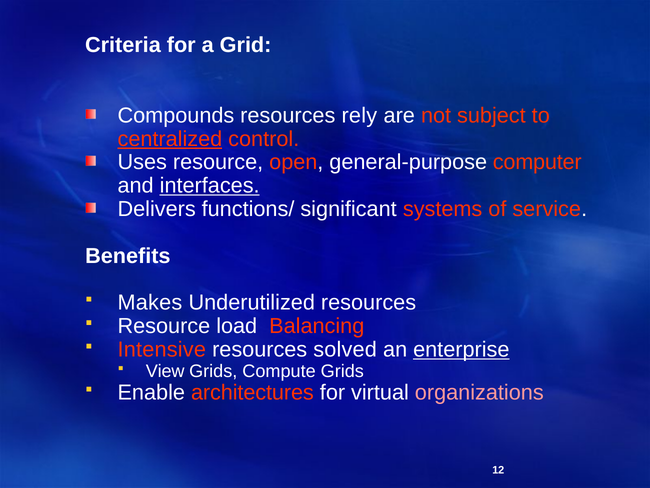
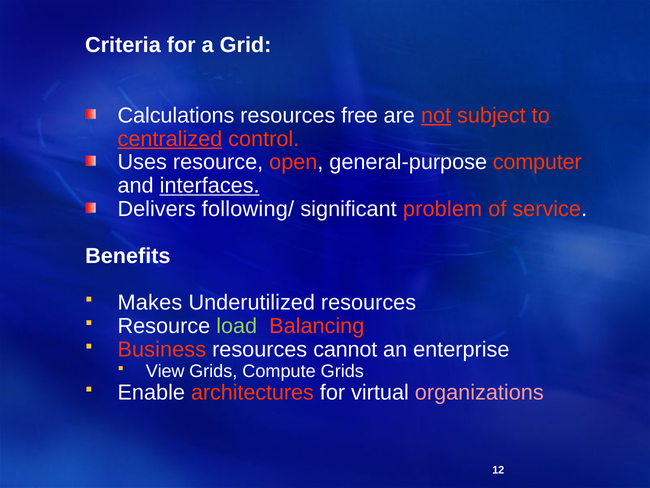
Compounds: Compounds -> Calculations
rely: rely -> free
not underline: none -> present
functions/: functions/ -> following/
systems: systems -> problem
load colour: white -> light green
Intensive: Intensive -> Business
solved: solved -> cannot
enterprise underline: present -> none
